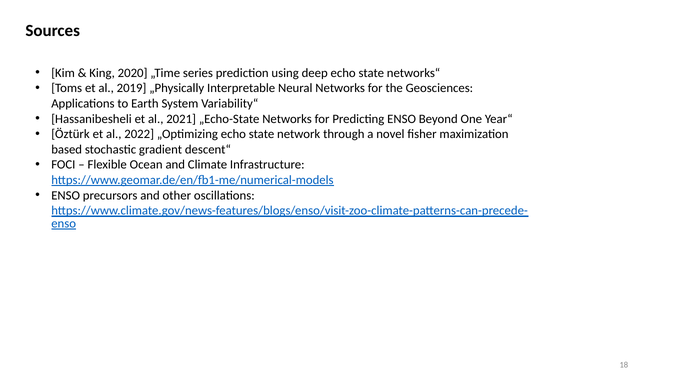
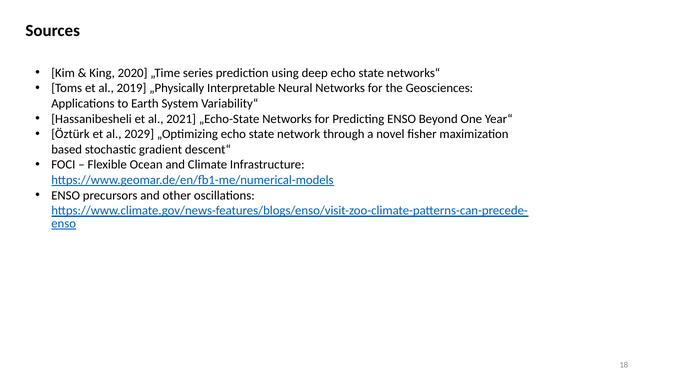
2022: 2022 -> 2029
